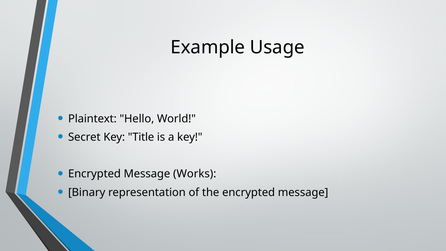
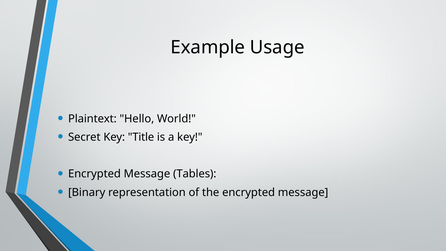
Works: Works -> Tables
